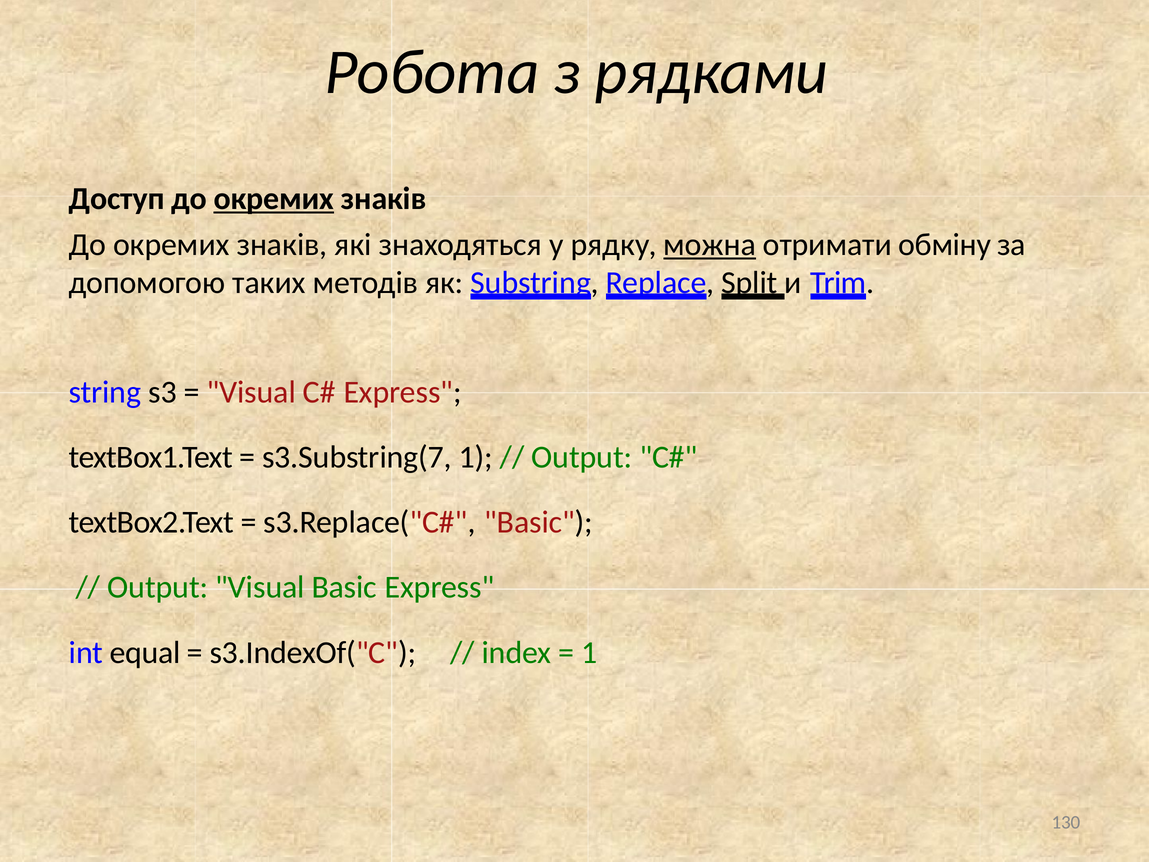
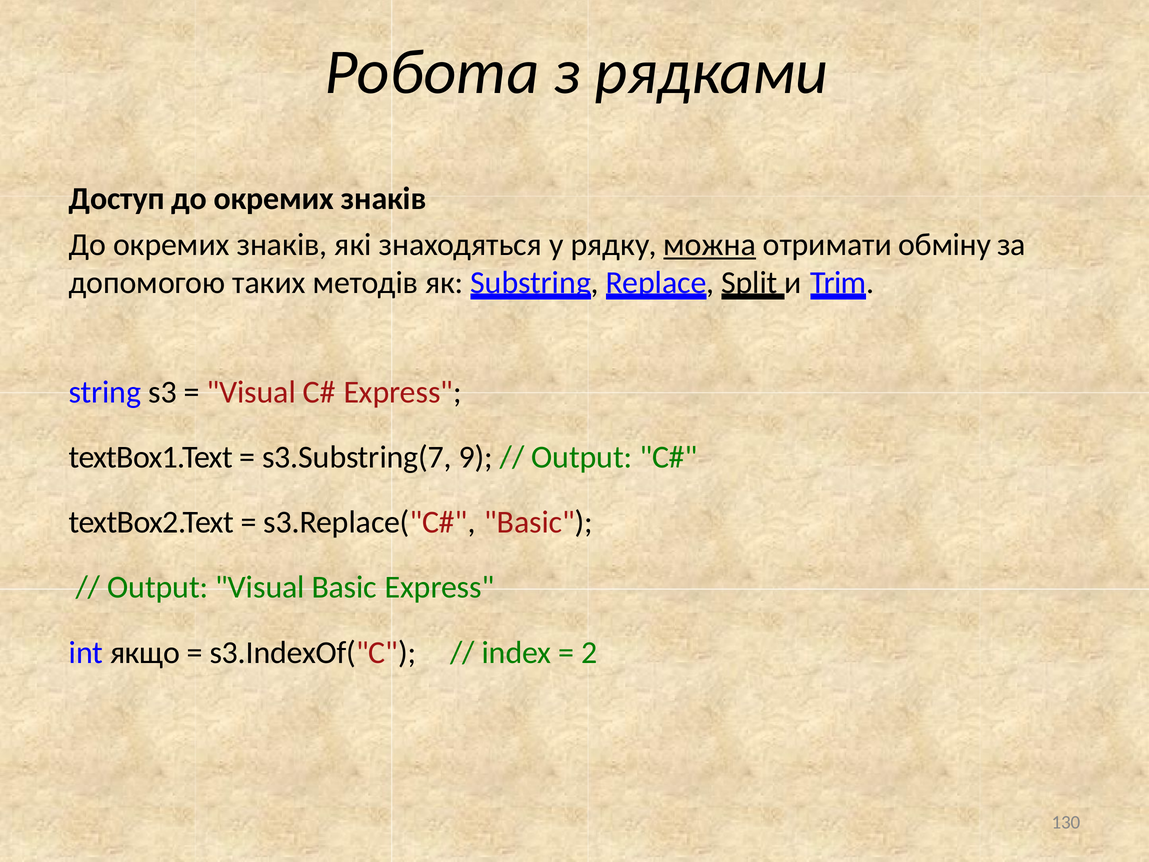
окремих at (274, 199) underline: present -> none
s3.Substring(7 1: 1 -> 9
equal: equal -> якщо
1 at (589, 652): 1 -> 2
